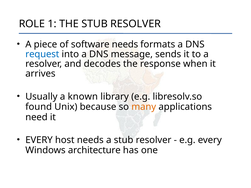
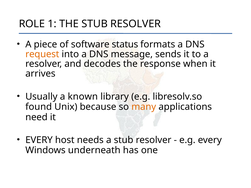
software needs: needs -> status
request colour: blue -> orange
architecture: architecture -> underneath
